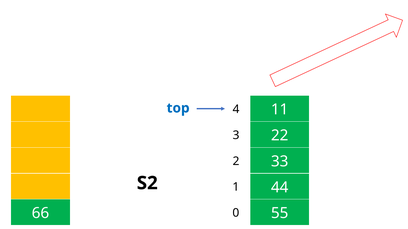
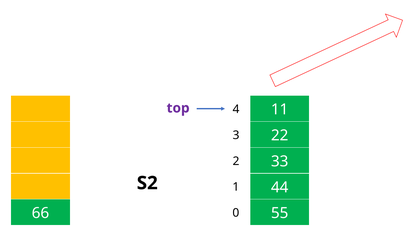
top colour: blue -> purple
